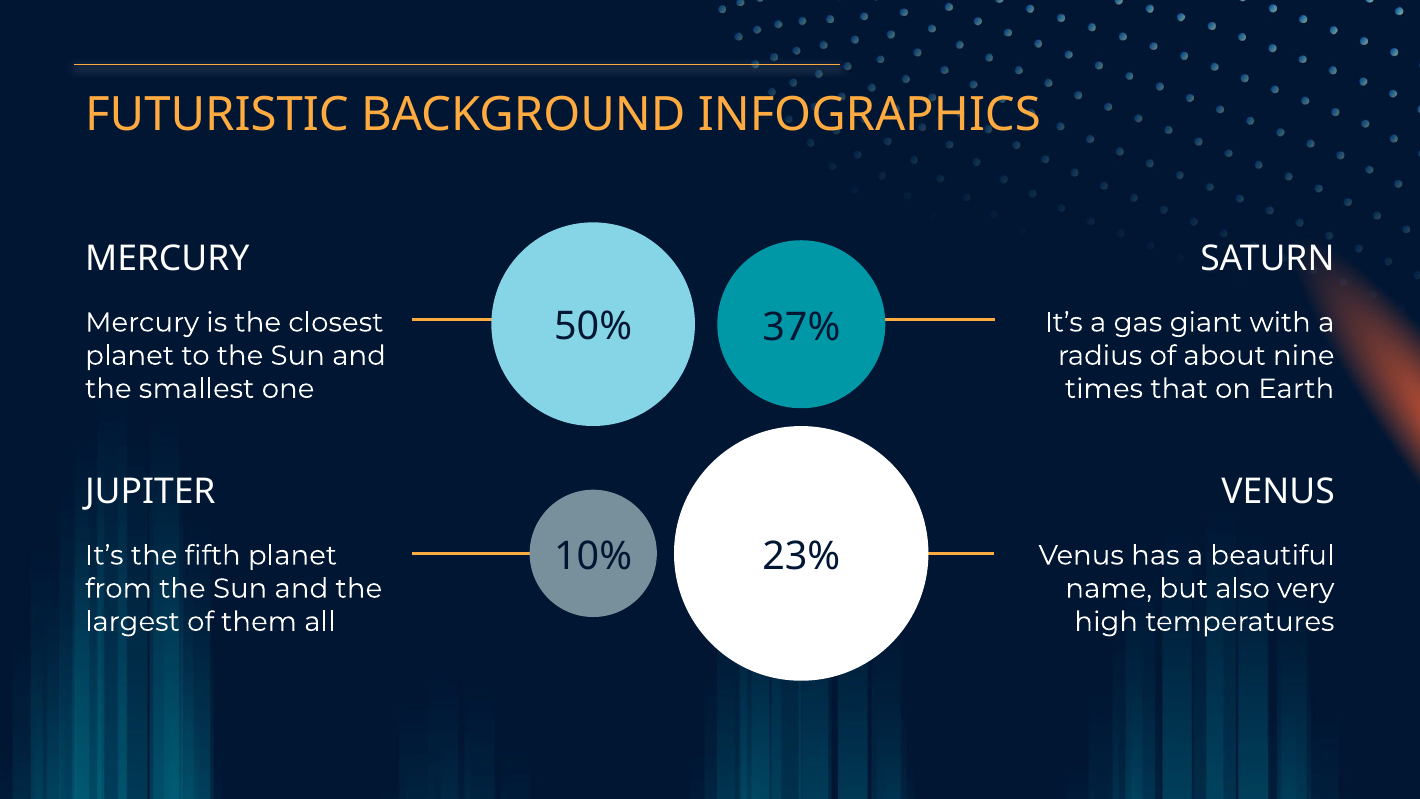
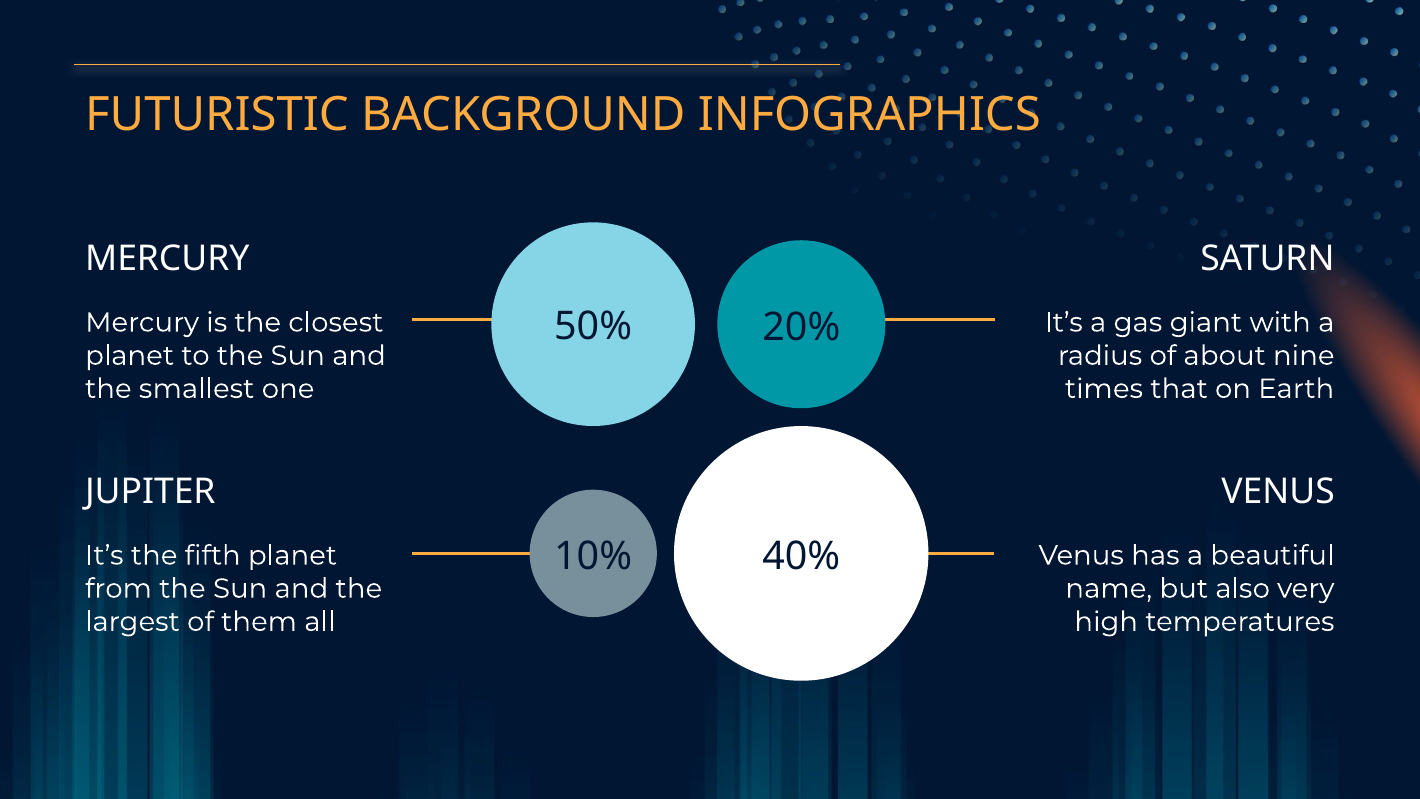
37%: 37% -> 20%
23%: 23% -> 40%
